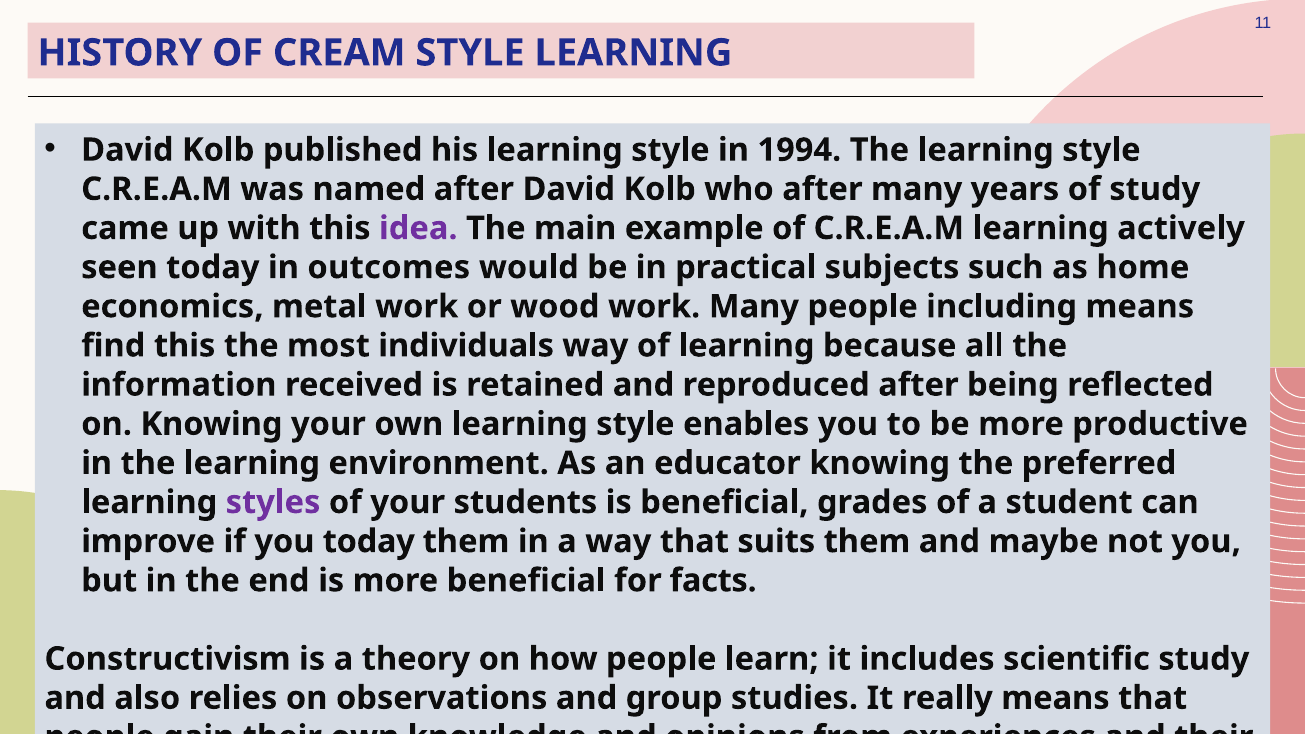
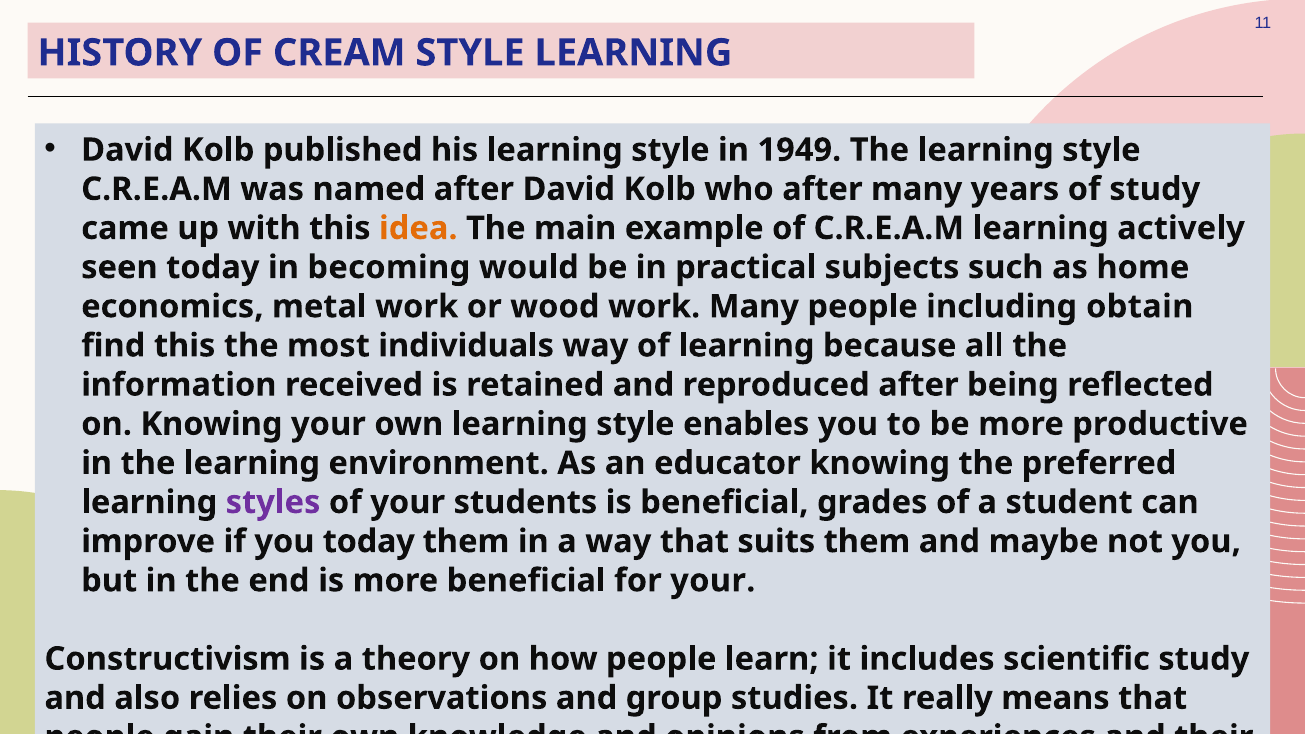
1994: 1994 -> 1949
idea colour: purple -> orange
outcomes: outcomes -> becoming
including means: means -> obtain
for facts: facts -> your
